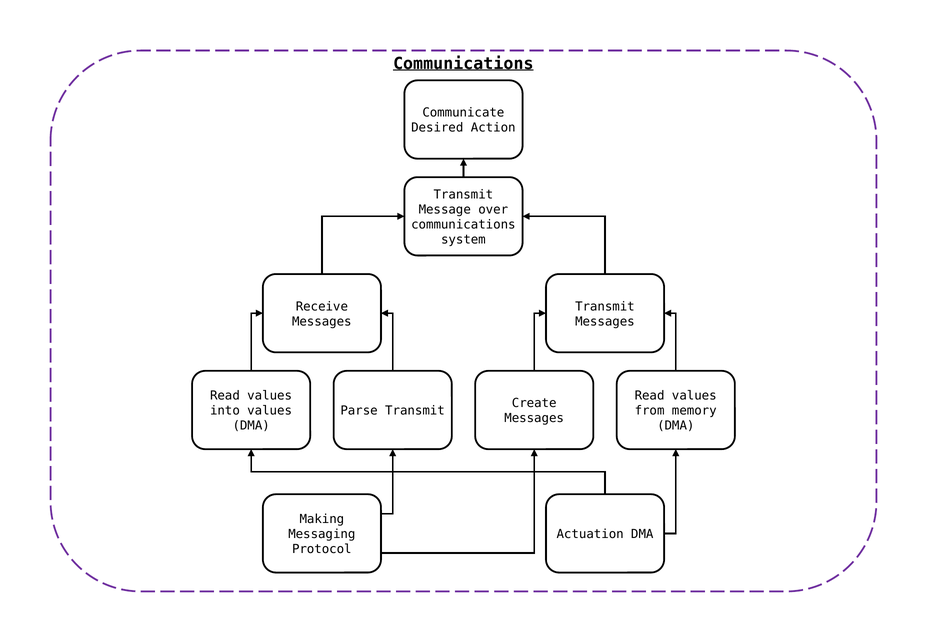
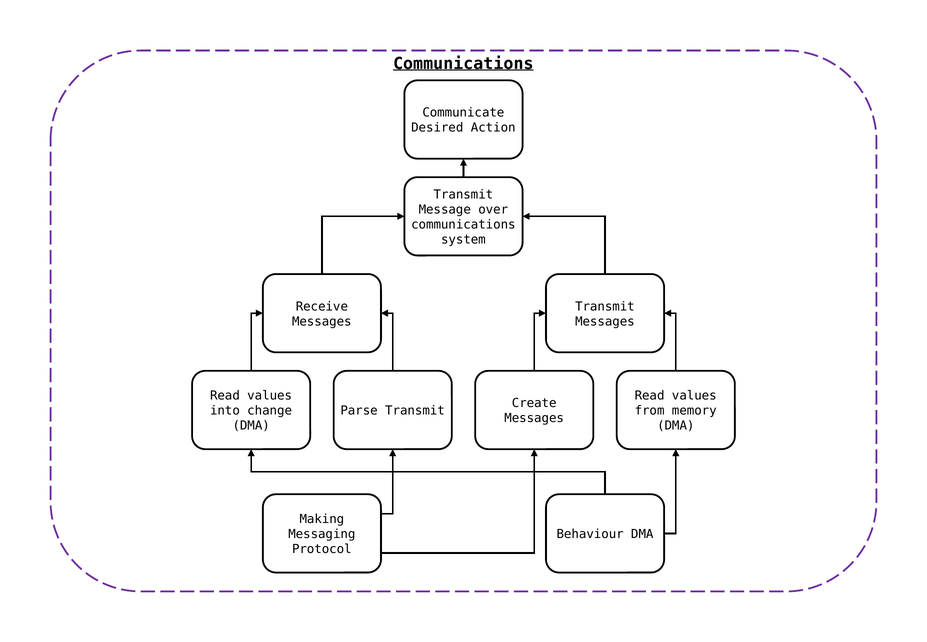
into values: values -> change
Actuation: Actuation -> Behaviour
